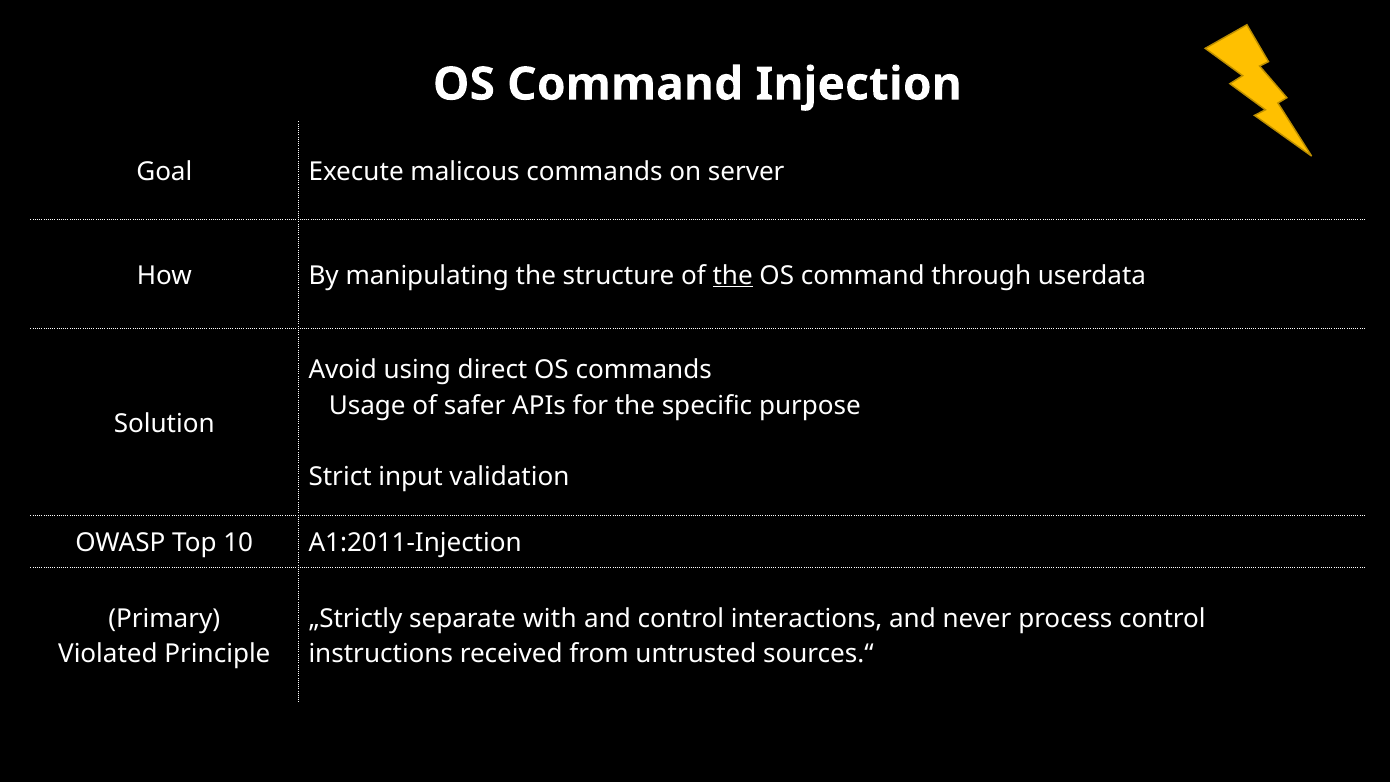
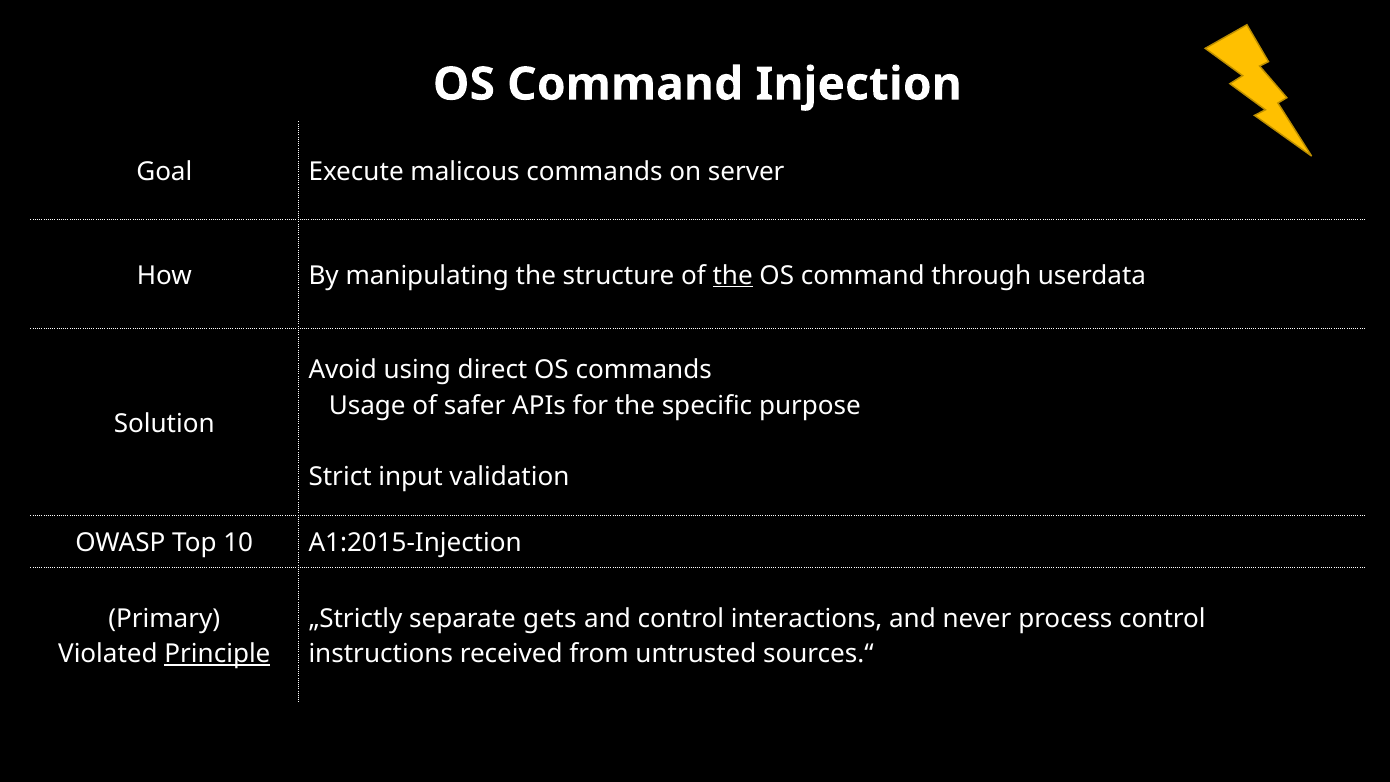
A1:2011-Injection: A1:2011-Injection -> A1:2015-Injection
with: with -> gets
Principle underline: none -> present
